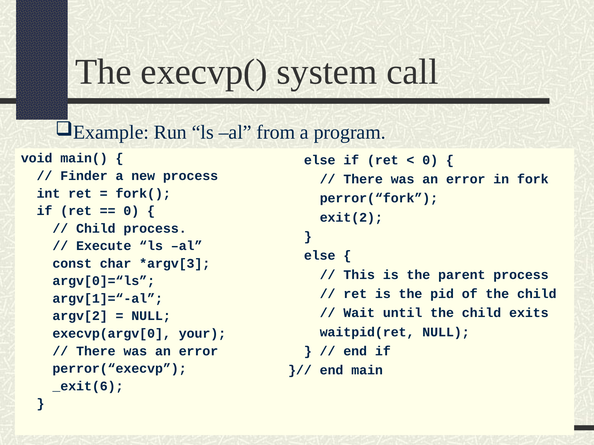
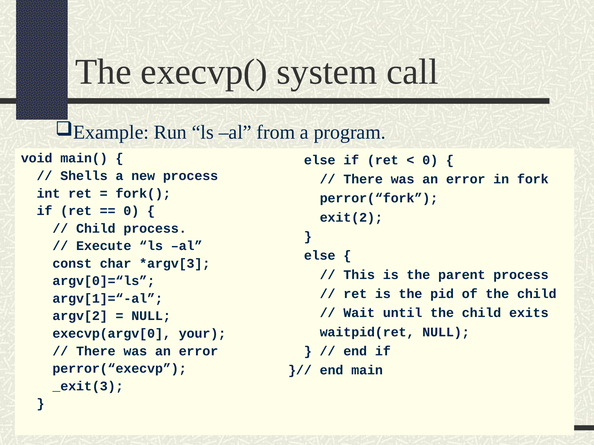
Finder: Finder -> Shells
_exit(6: _exit(6 -> _exit(3
